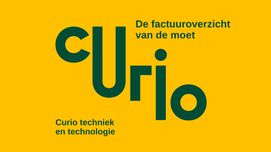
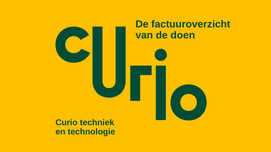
moet: moet -> doen
